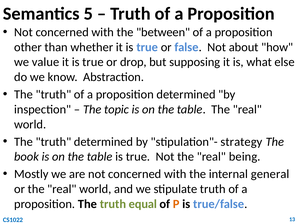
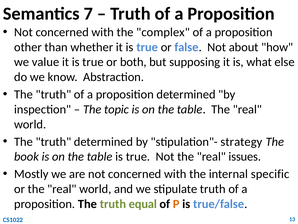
5: 5 -> 7
between: between -> complex
drop: drop -> both
being: being -> issues
general: general -> specific
